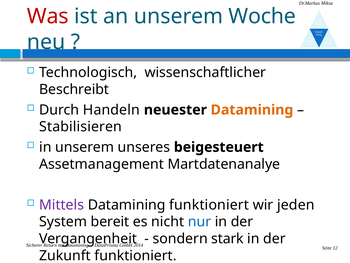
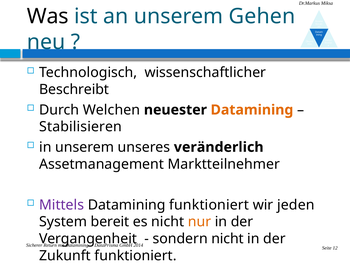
Was colour: red -> black
Woche: Woche -> Gehen
Handeln: Handeln -> Welchen
beigesteuert: beigesteuert -> veränderlich
Martdatenanalye: Martdatenanalye -> Marktteilnehmer
nur colour: blue -> orange
sondern stark: stark -> nicht
